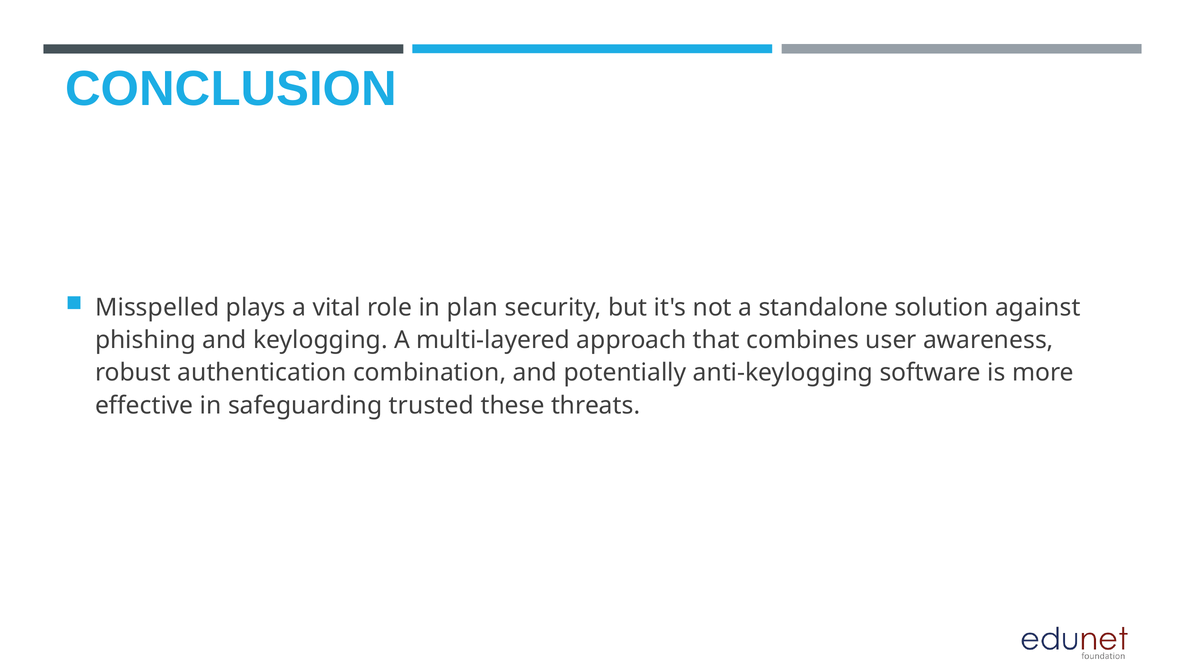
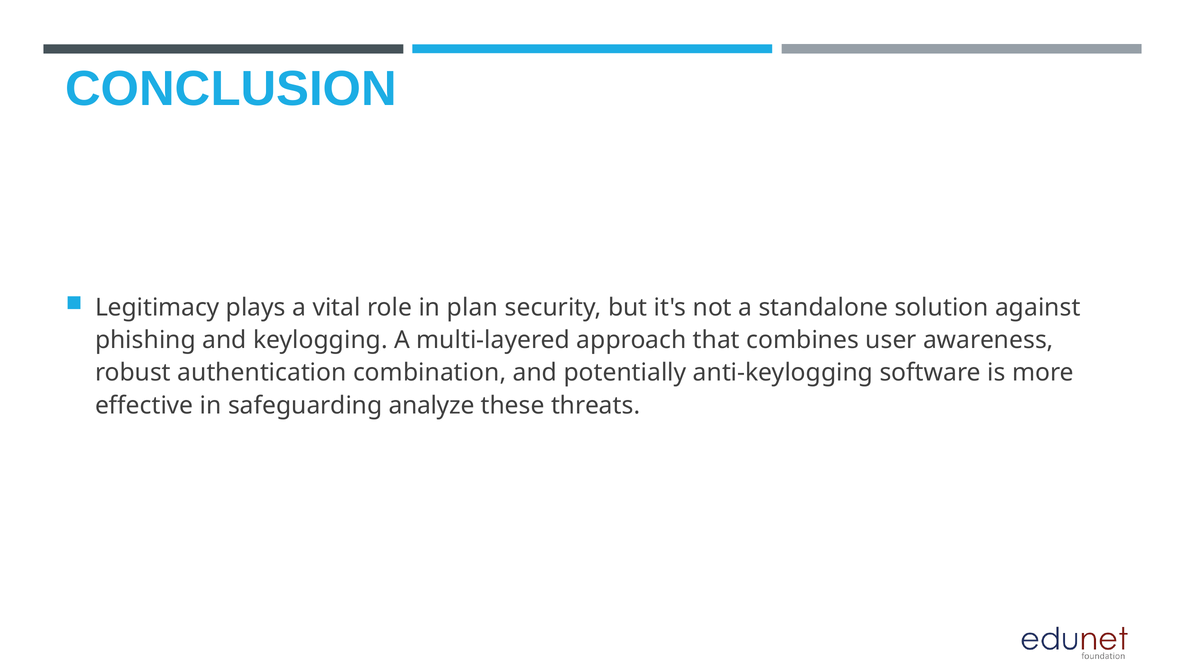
Misspelled: Misspelled -> Legitimacy
trusted: trusted -> analyze
